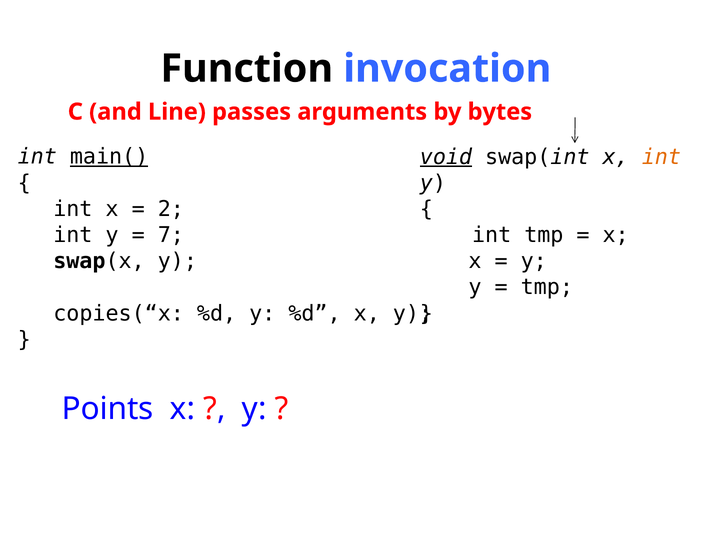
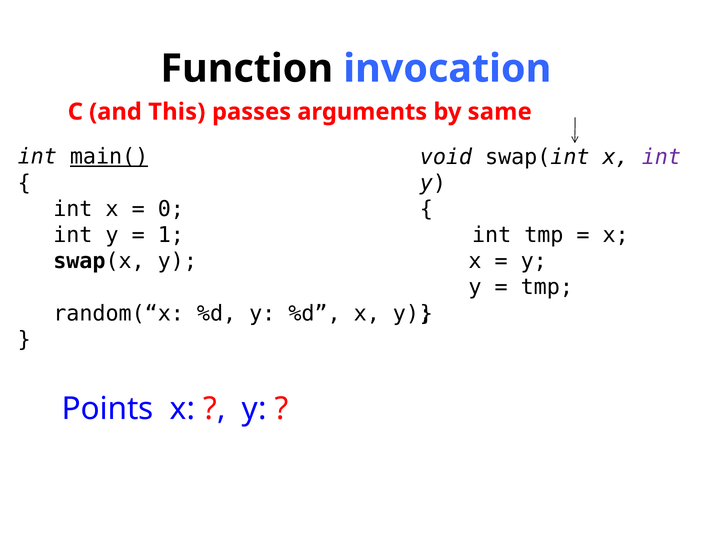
Line: Line -> This
bytes: bytes -> same
void underline: present -> none
int at (661, 157) colour: orange -> purple
2: 2 -> 0
7: 7 -> 1
copies(“x: copies(“x -> random(“x
